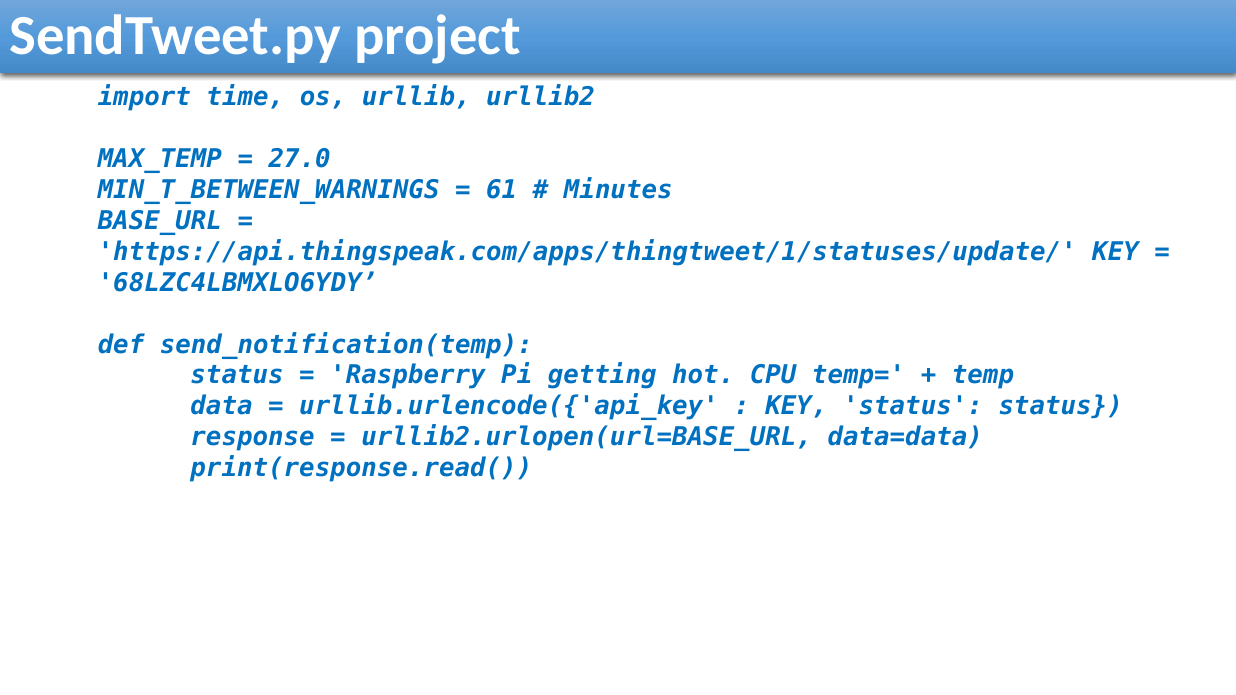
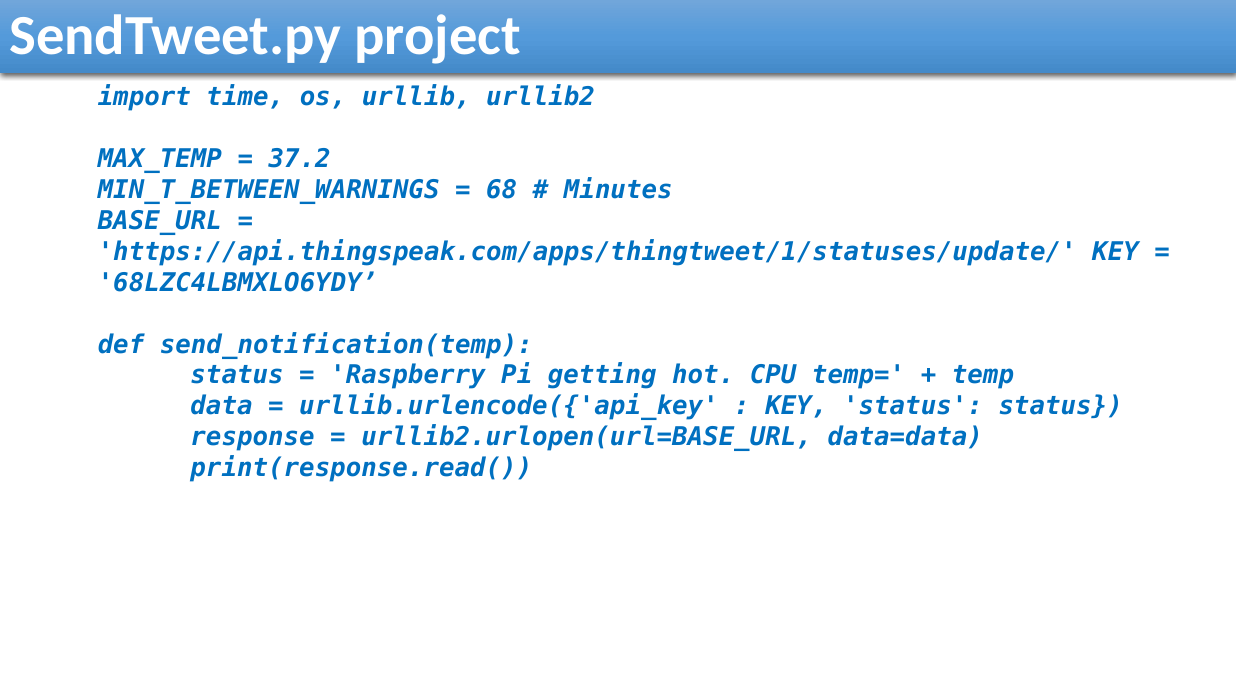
27.0: 27.0 -> 37.2
61: 61 -> 68
